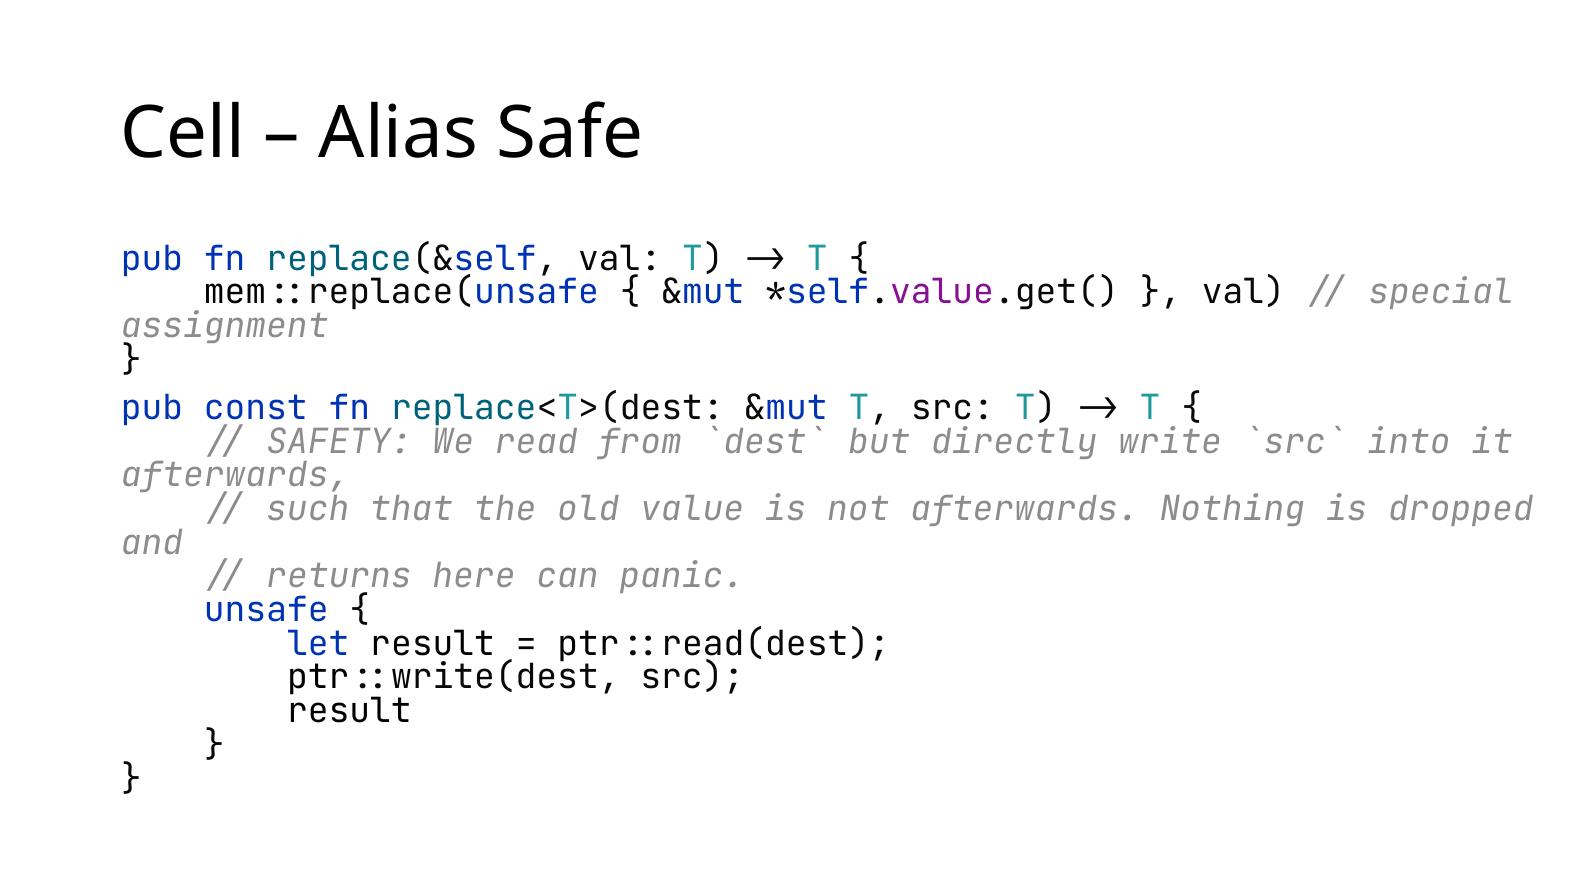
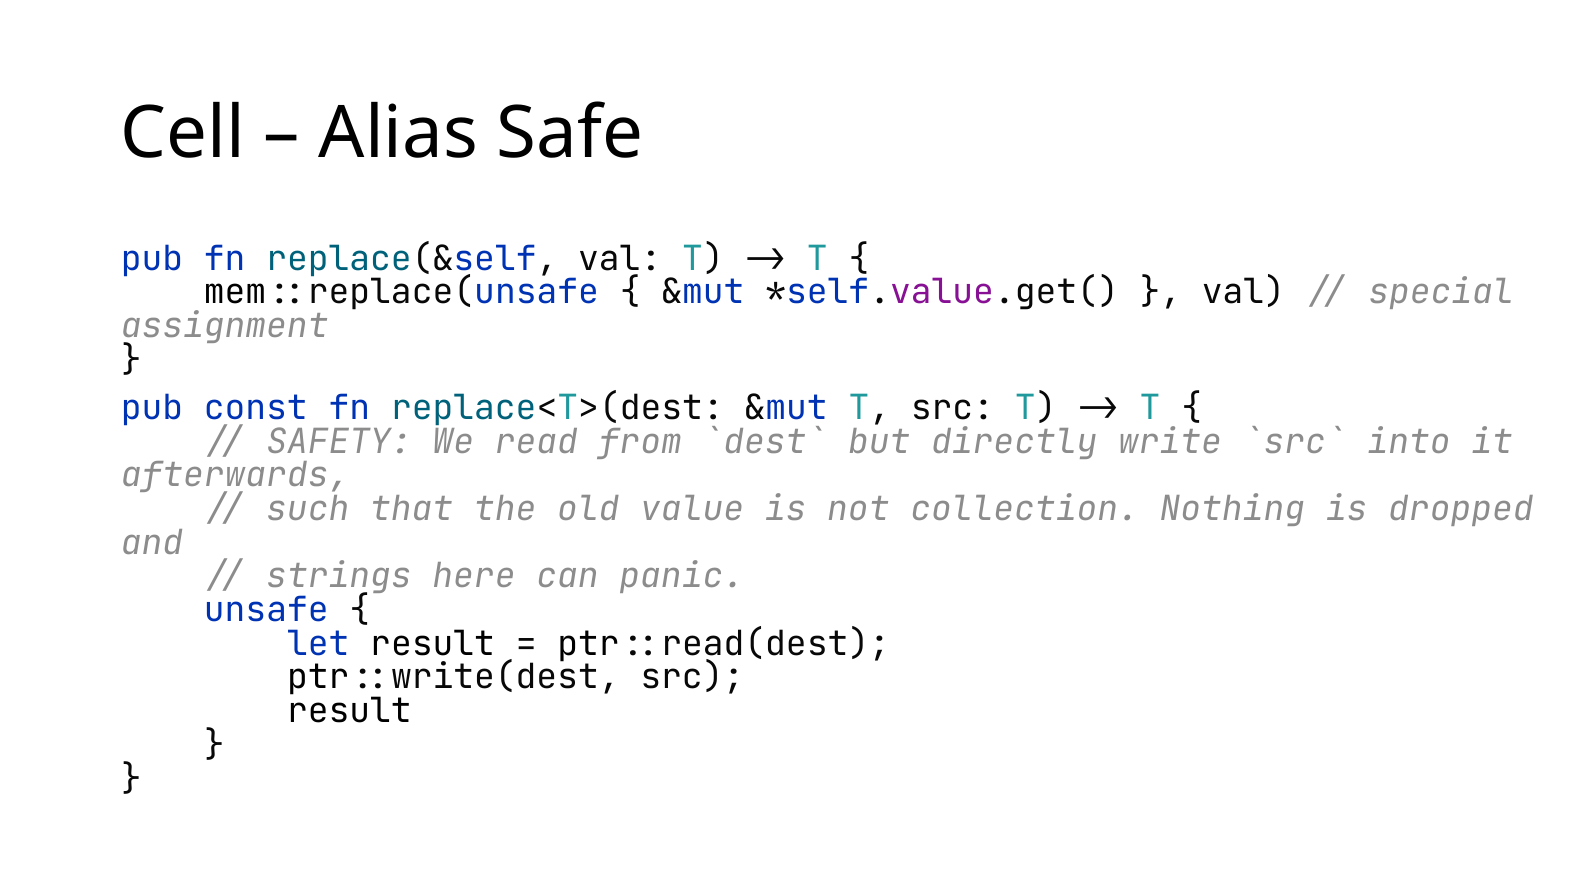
not afterwards: afterwards -> collection
returns: returns -> strings
